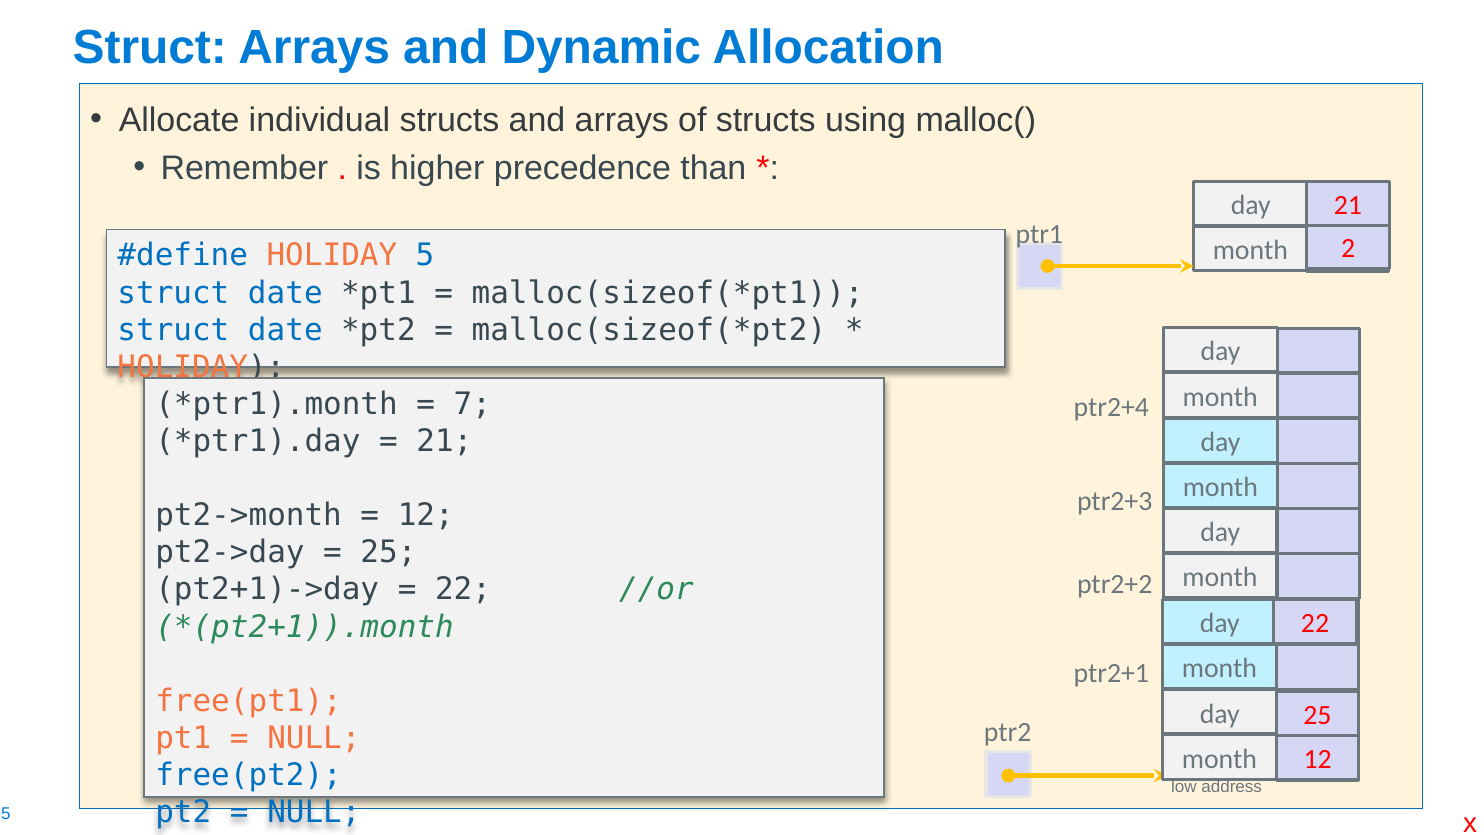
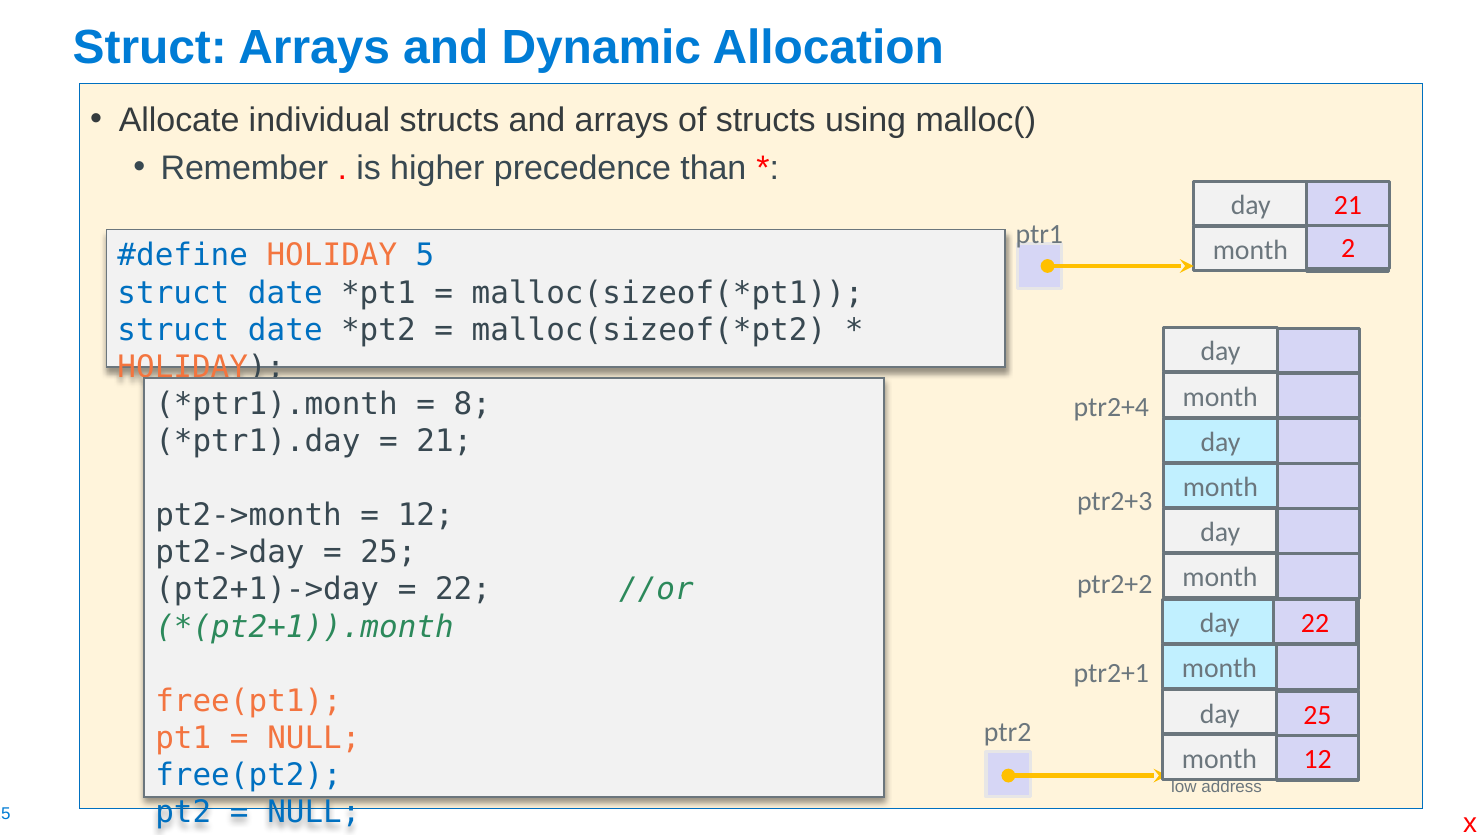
7: 7 -> 8
